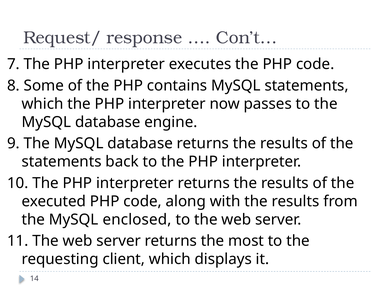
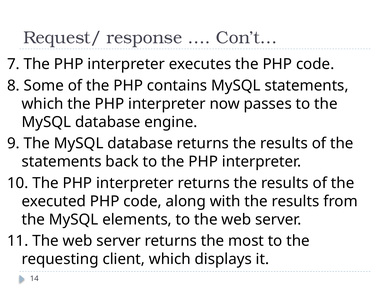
enclosed: enclosed -> elements
